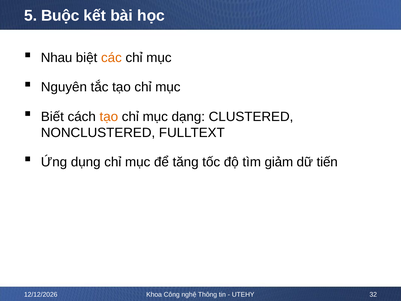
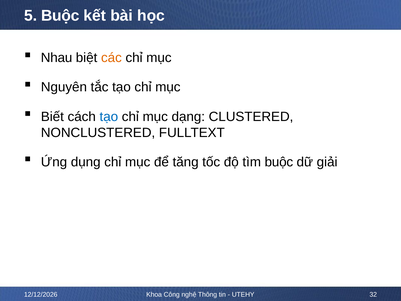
tạo at (109, 117) colour: orange -> blue
tìm giảm: giảm -> buộc
tiến: tiến -> giải
